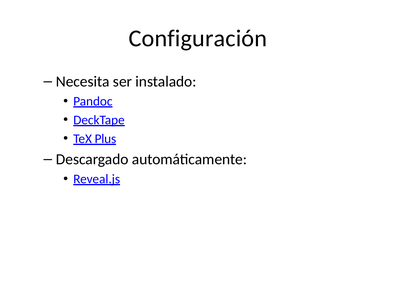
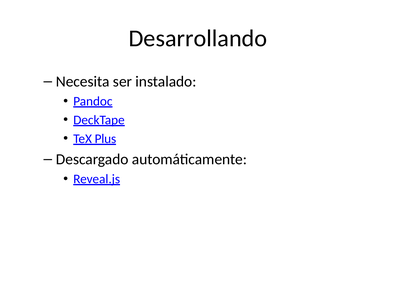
Configuración: Configuración -> Desarrollando
